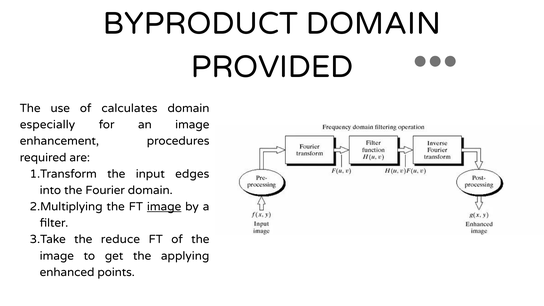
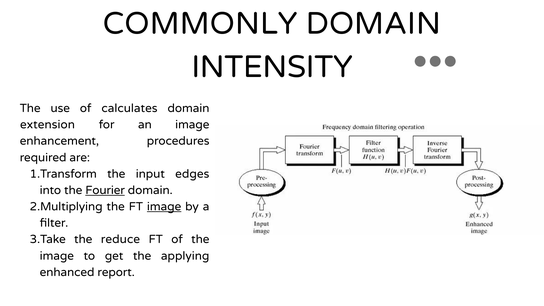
BYPRODUCT: BYPRODUCT -> COMMONLY
PROVIDED: PROVIDED -> INTENSITY
especially: especially -> extension
Fourier underline: none -> present
points: points -> report
